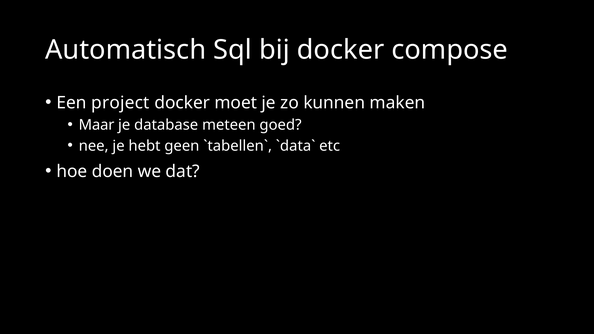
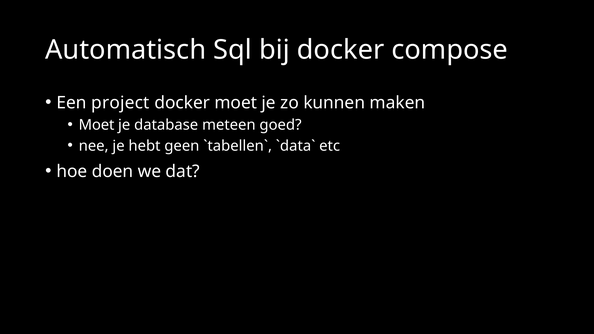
Maar at (97, 125): Maar -> Moet
